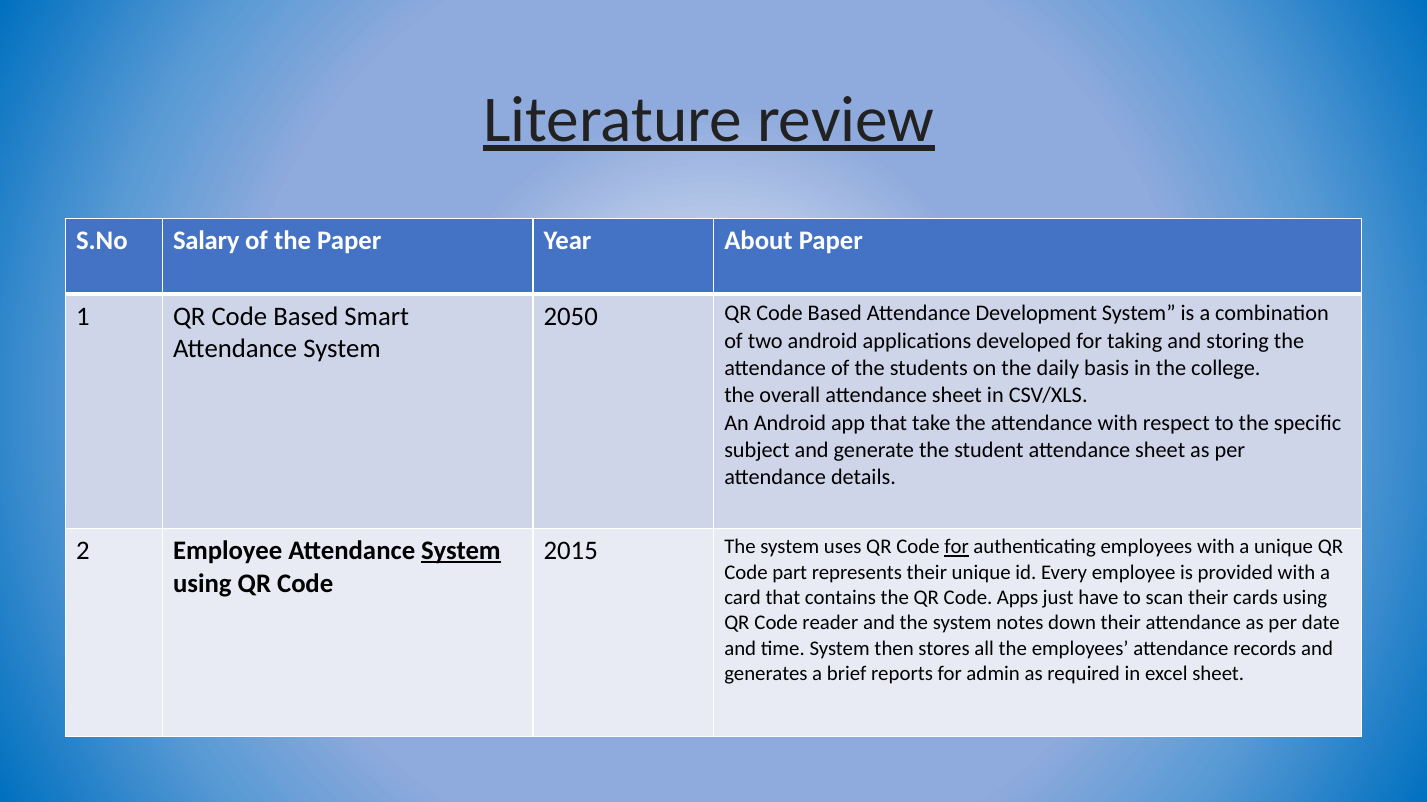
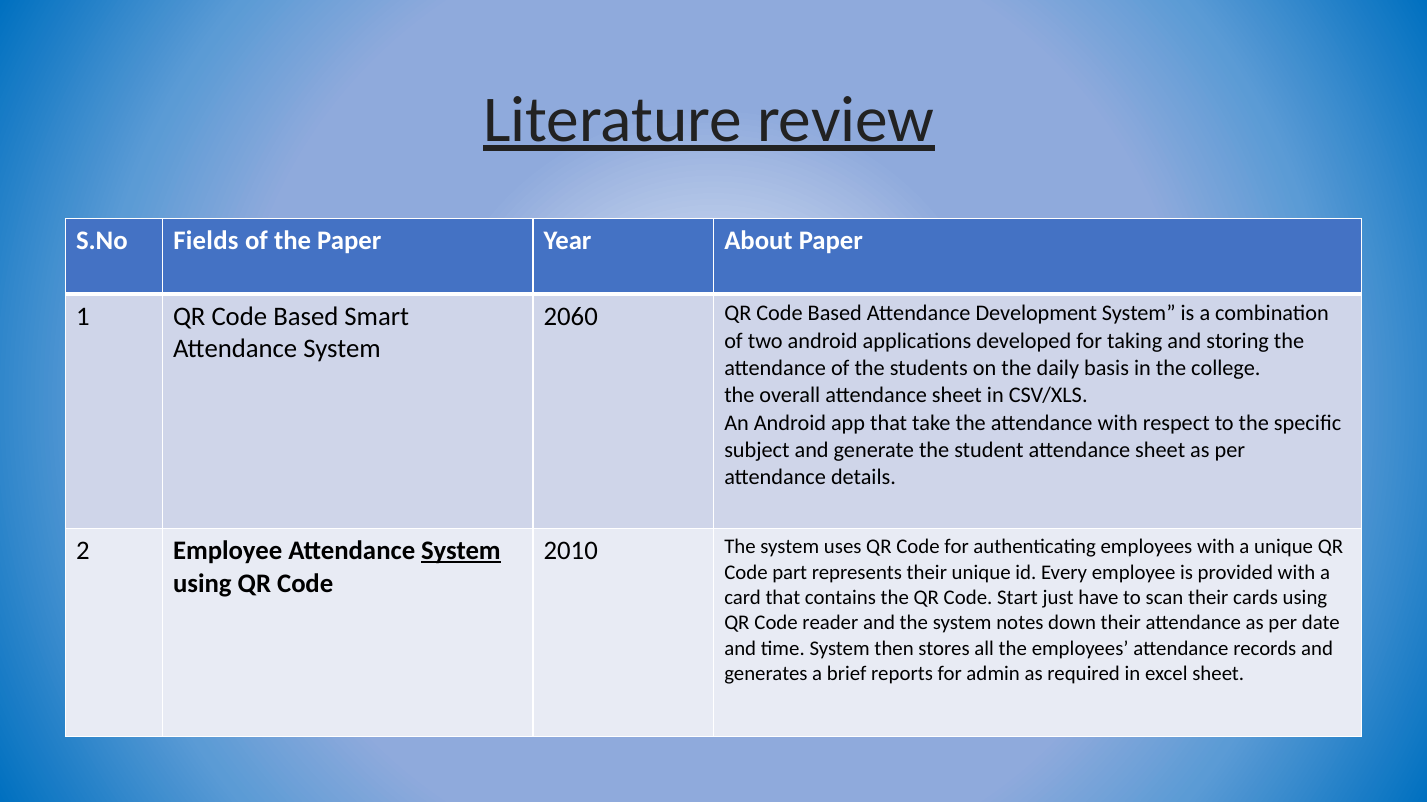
Salary: Salary -> Fields
2050: 2050 -> 2060
2015: 2015 -> 2010
for at (957, 547) underline: present -> none
Apps: Apps -> Start
